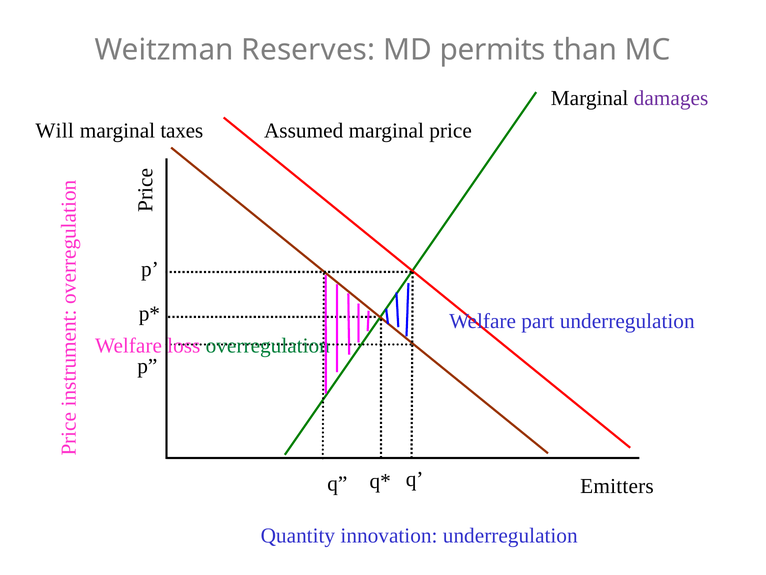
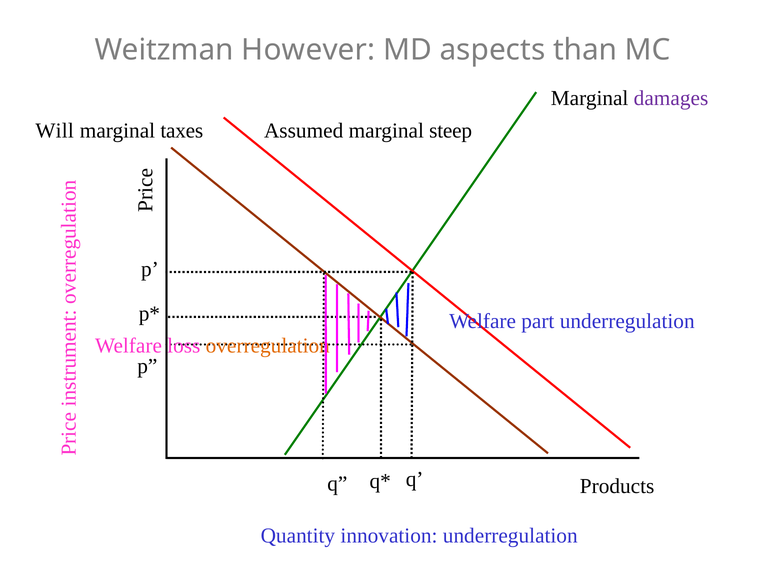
Reserves: Reserves -> However
permits: permits -> aspects
price: price -> steep
overregulation colour: green -> orange
Emitters: Emitters -> Products
